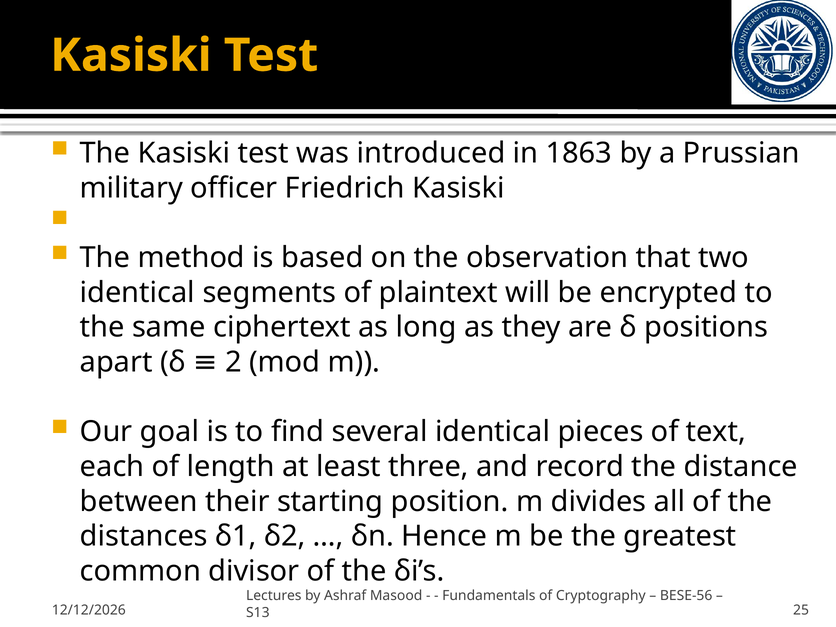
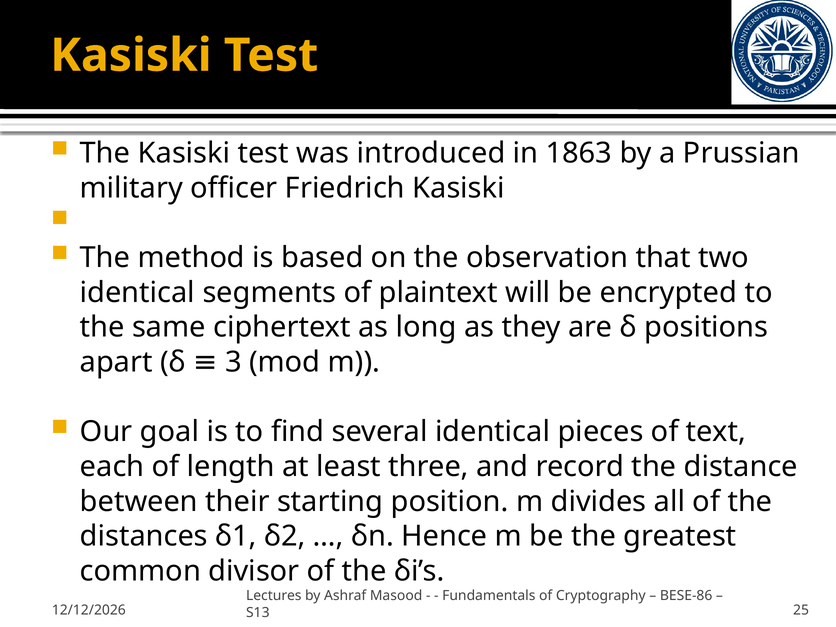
2: 2 -> 3
BESE-56: BESE-56 -> BESE-86
